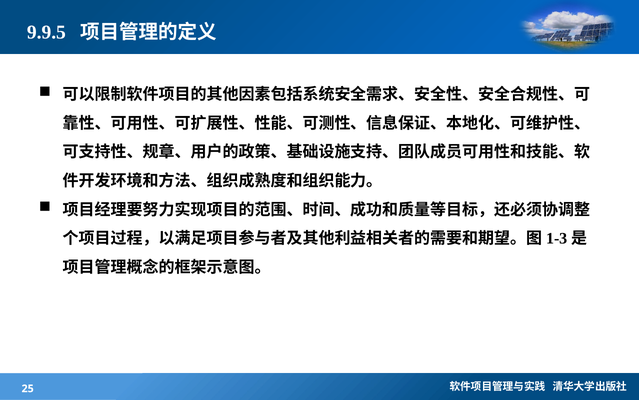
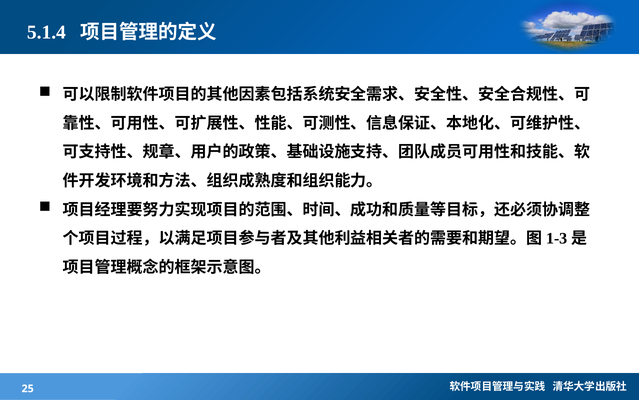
9.9.5: 9.9.5 -> 5.1.4
